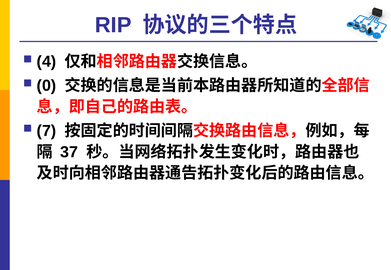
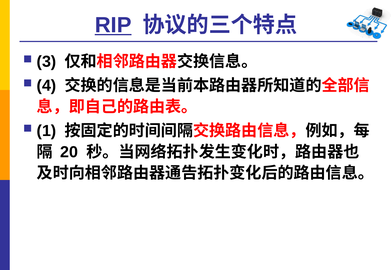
RIP underline: none -> present
4: 4 -> 3
0: 0 -> 4
7: 7 -> 1
37: 37 -> 20
